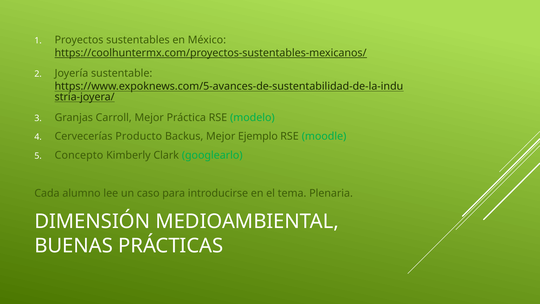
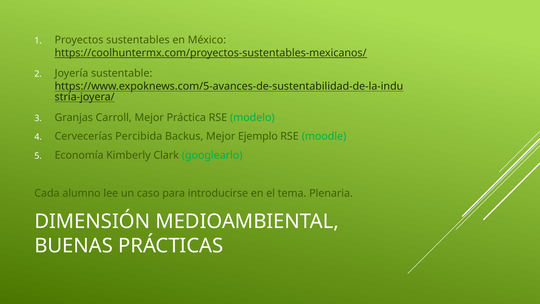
Producto: Producto -> Percibida
Concepto: Concepto -> Economía
